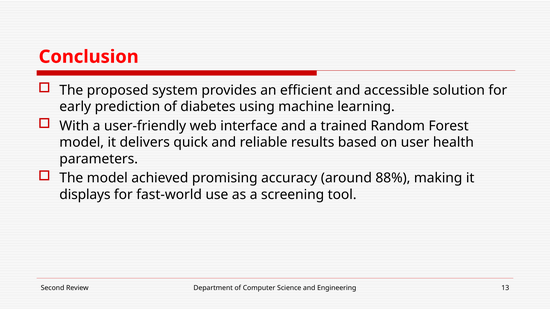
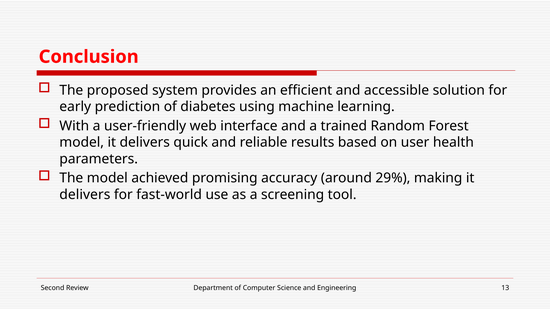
88%: 88% -> 29%
displays at (85, 195): displays -> delivers
